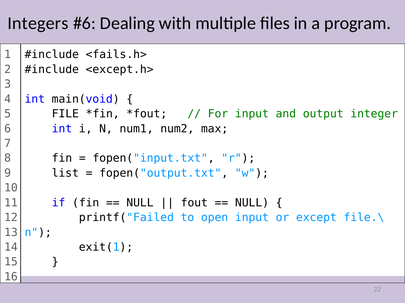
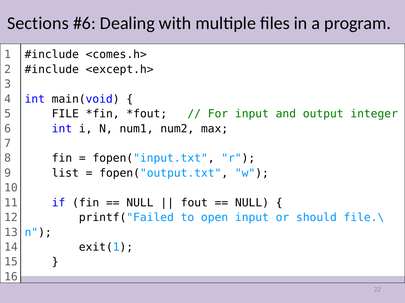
Integers: Integers -> Sections
<fails.h>: <fails.h> -> <comes.h>
except: except -> should
